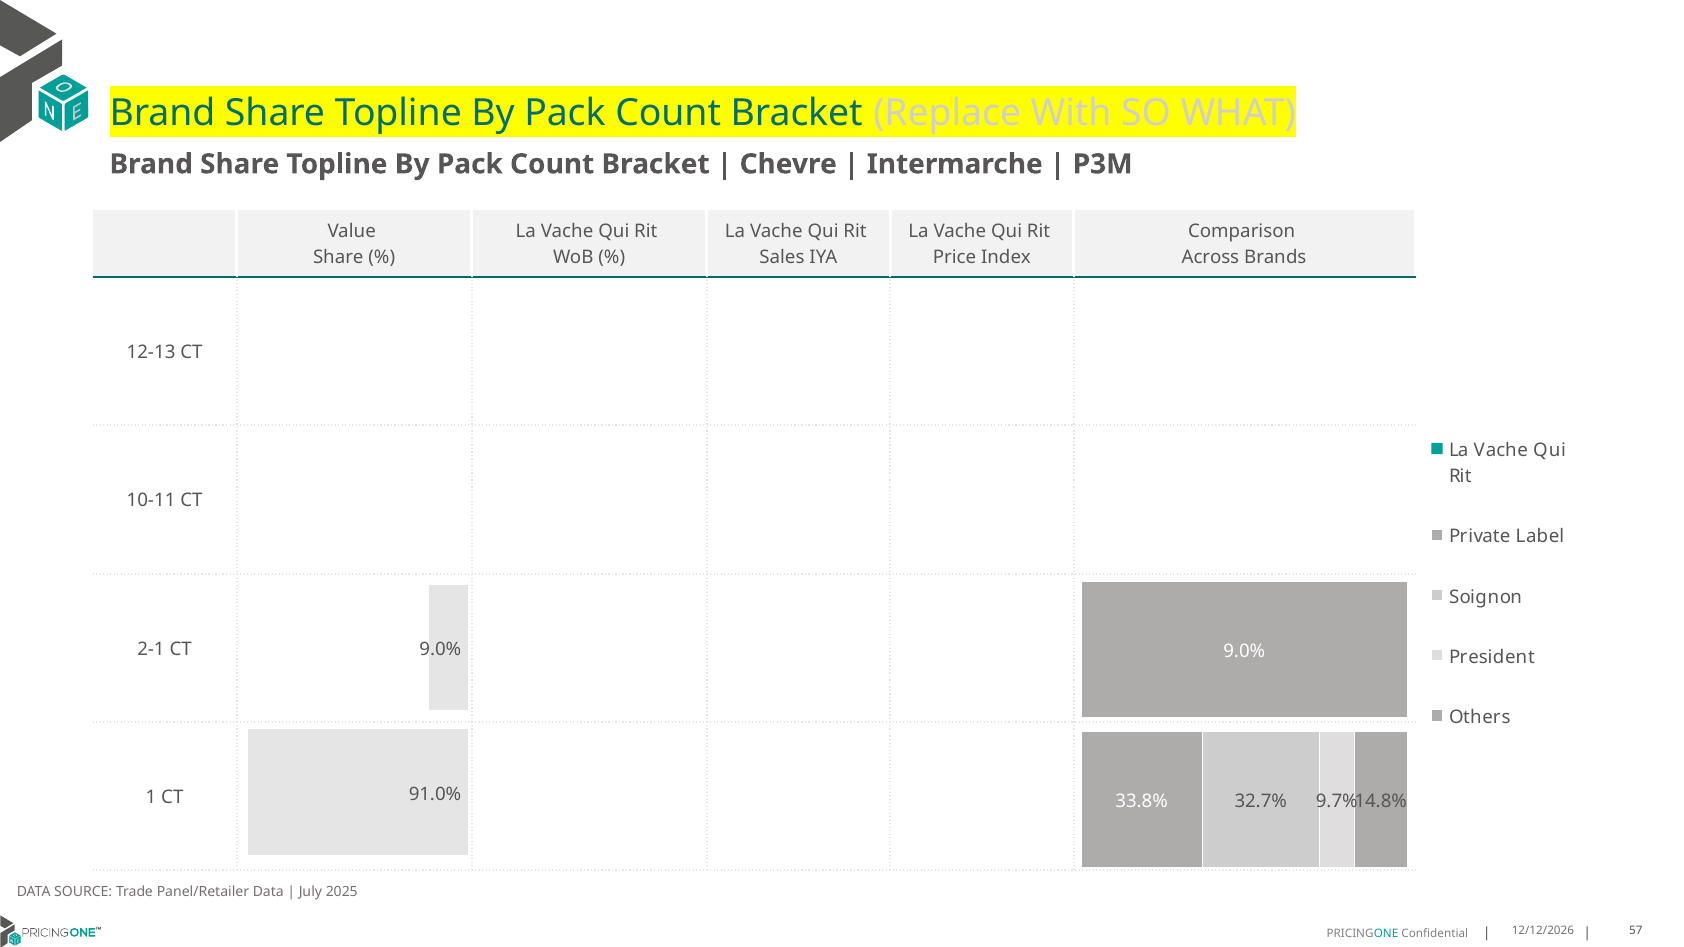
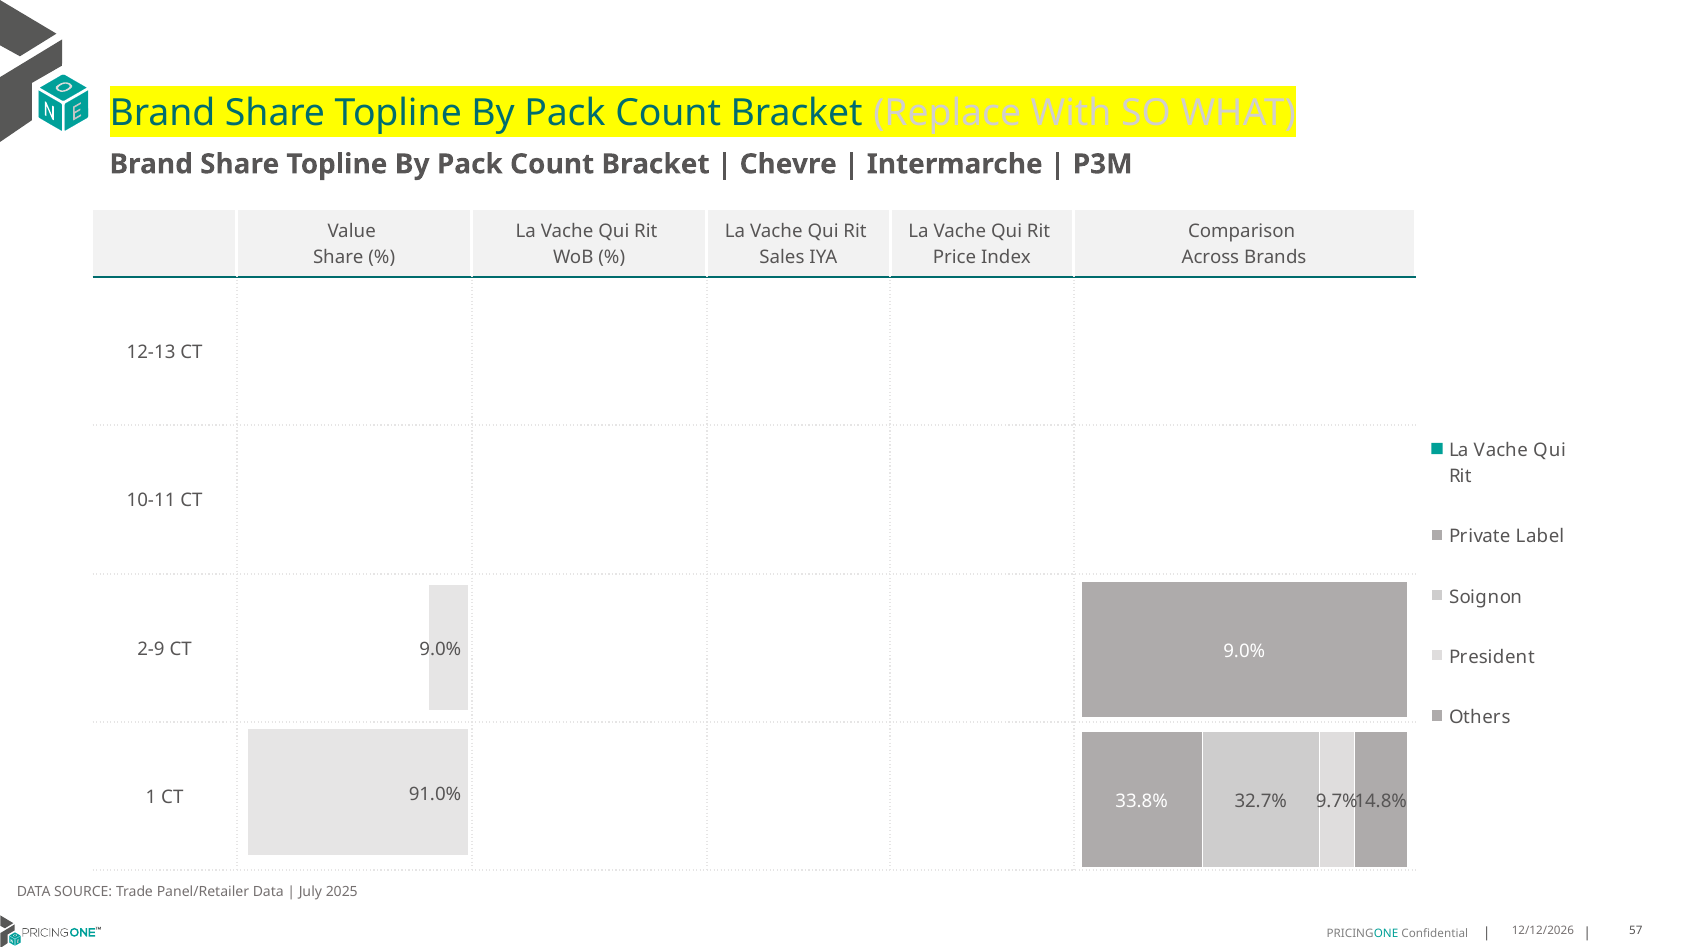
2-1: 2-1 -> 2-9
